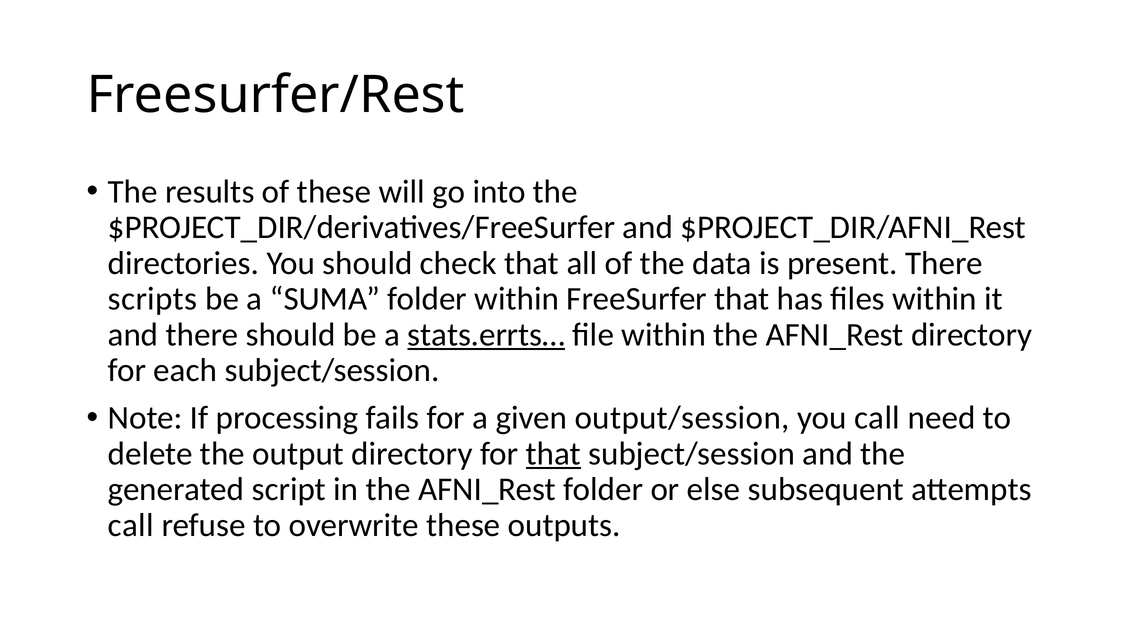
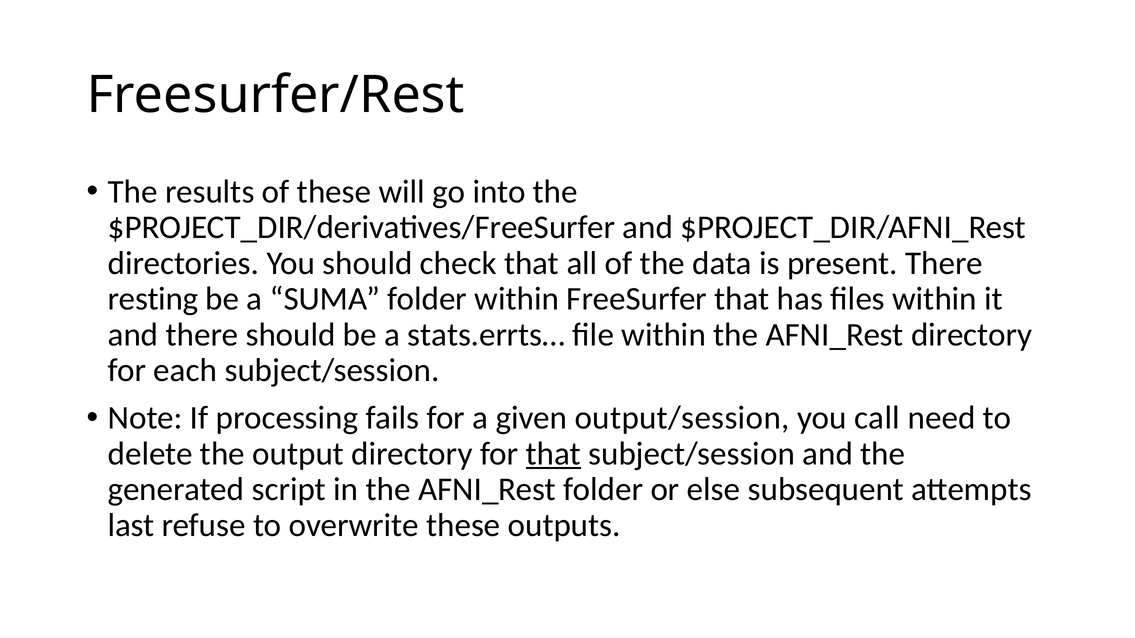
scripts: scripts -> resting
stats.errts… underline: present -> none
call at (131, 526): call -> last
